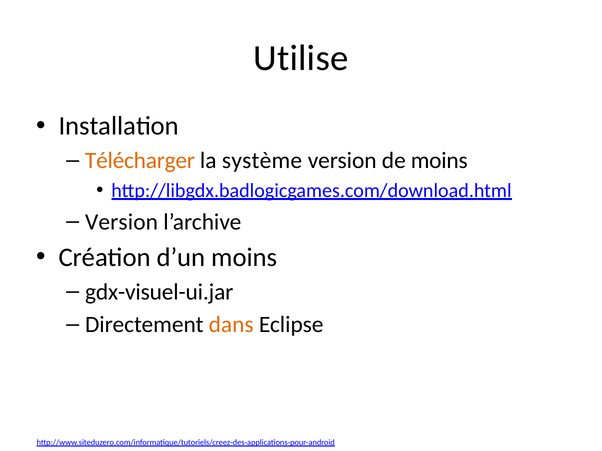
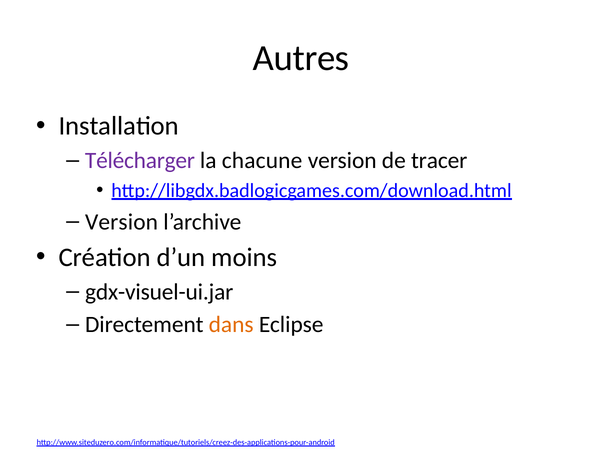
Utilise: Utilise -> Autres
Télécharger colour: orange -> purple
système: système -> chacune
de moins: moins -> tracer
